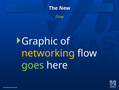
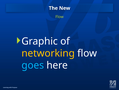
goes colour: light green -> light blue
